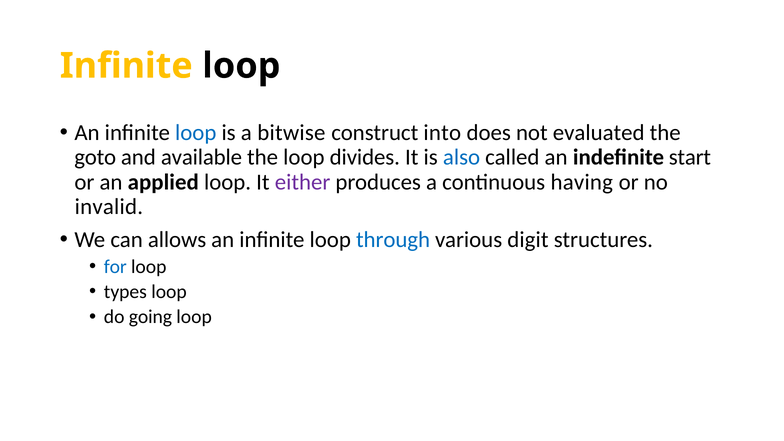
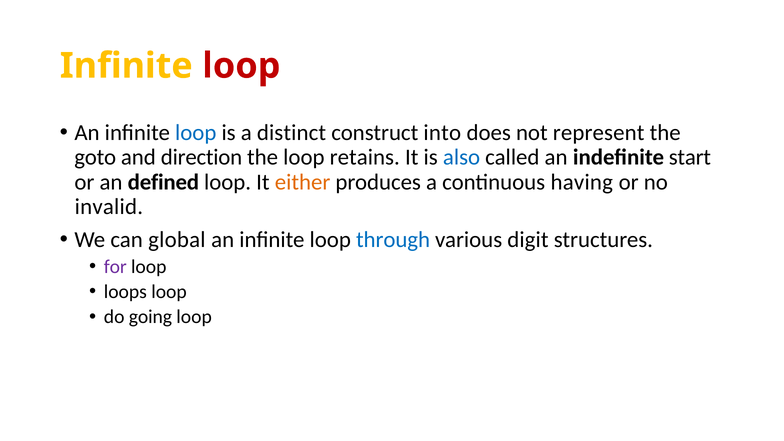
loop at (241, 66) colour: black -> red
bitwise: bitwise -> distinct
evaluated: evaluated -> represent
available: available -> direction
divides: divides -> retains
applied: applied -> defined
either colour: purple -> orange
allows: allows -> global
for colour: blue -> purple
types: types -> loops
